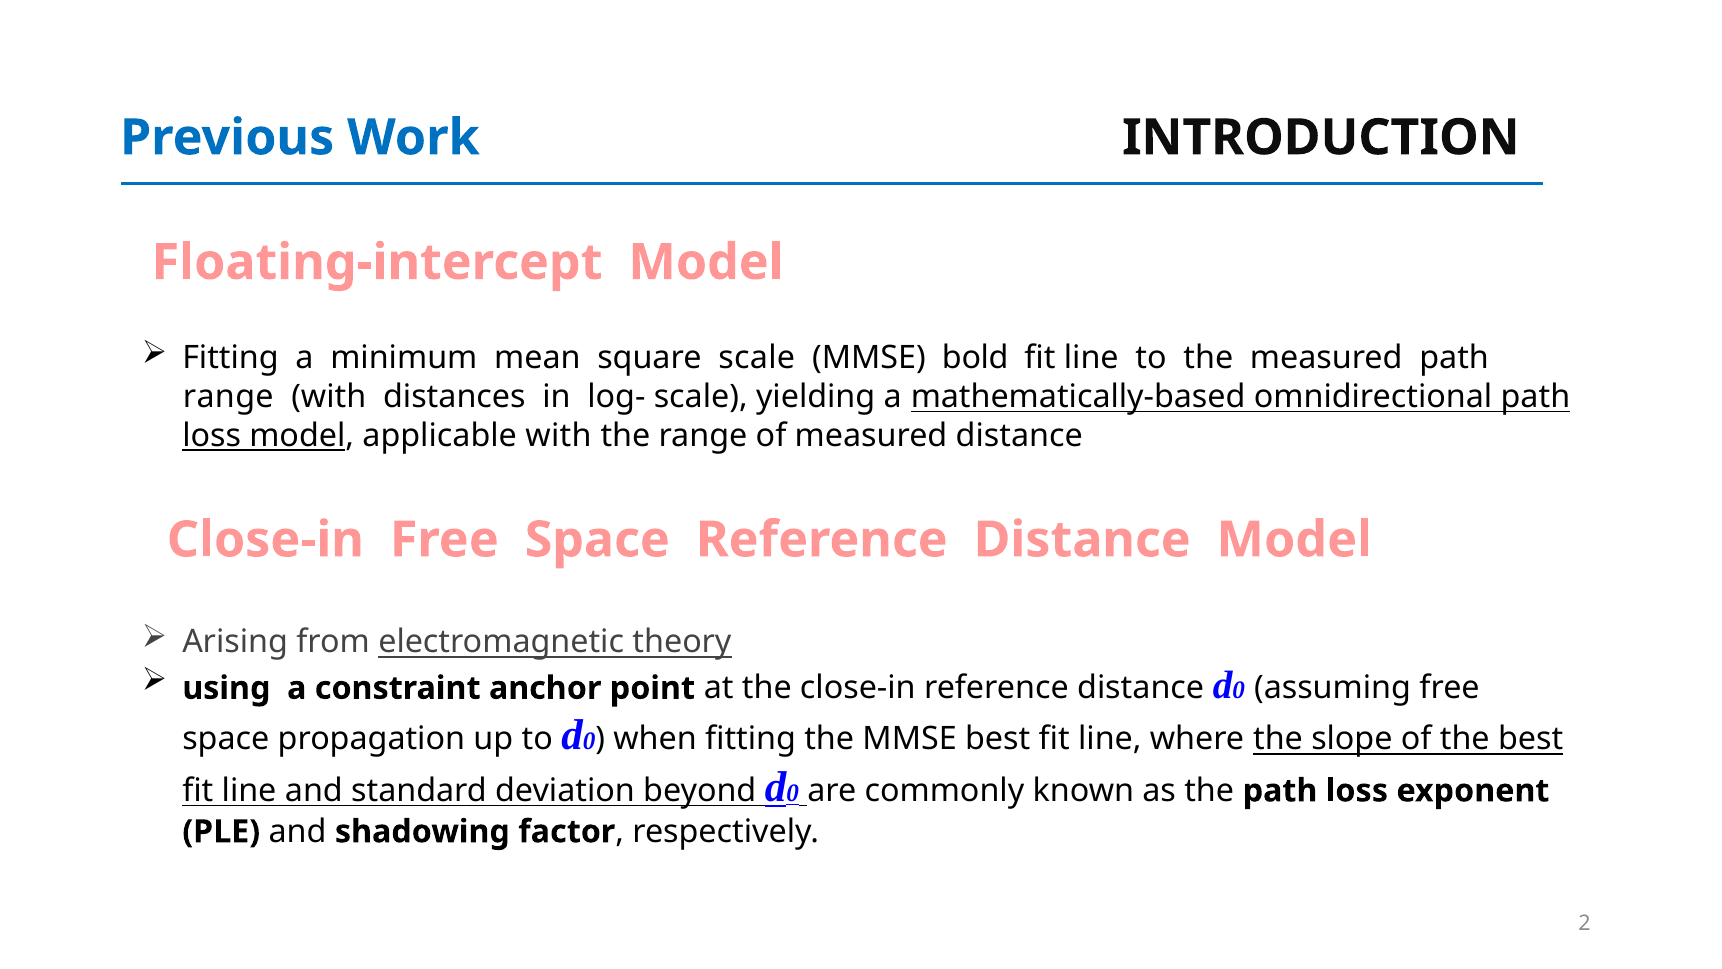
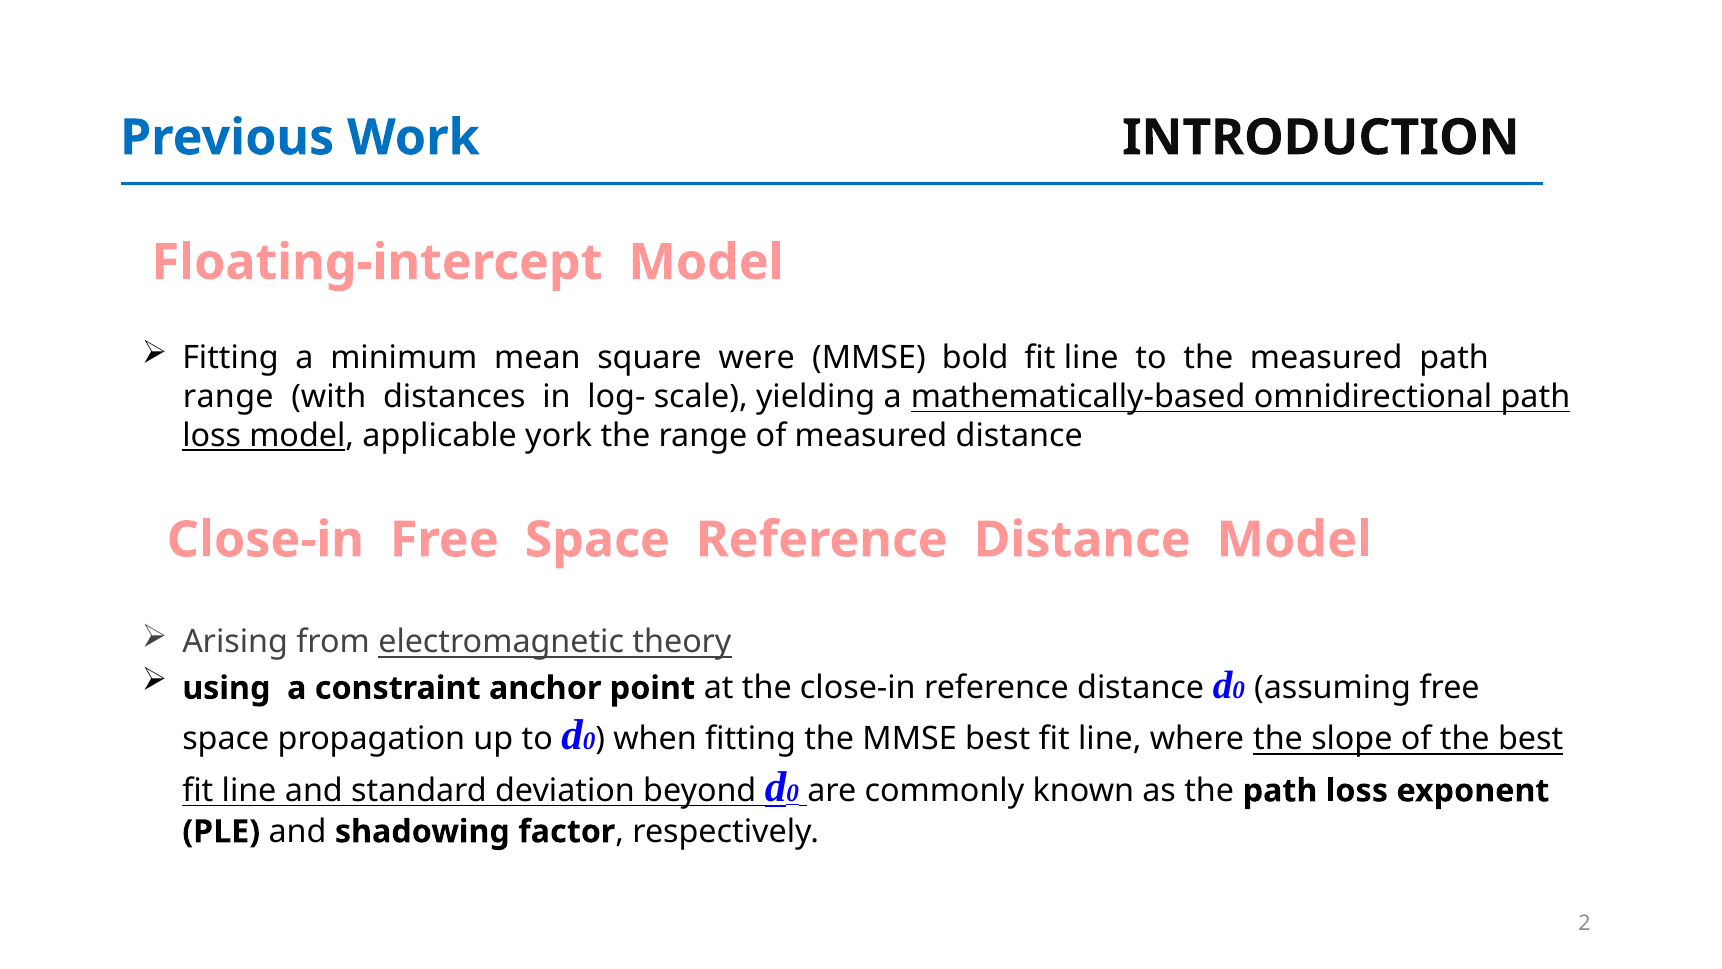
square scale: scale -> were
applicable with: with -> york
